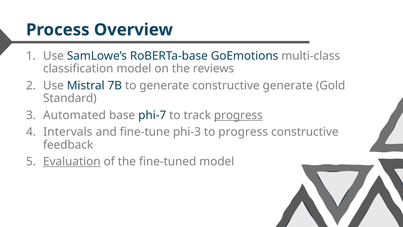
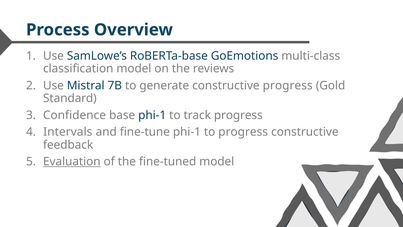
constructive generate: generate -> progress
Automated: Automated -> Confidence
base phi-7: phi-7 -> phi-1
progress at (238, 115) underline: present -> none
fine-tune phi-3: phi-3 -> phi-1
